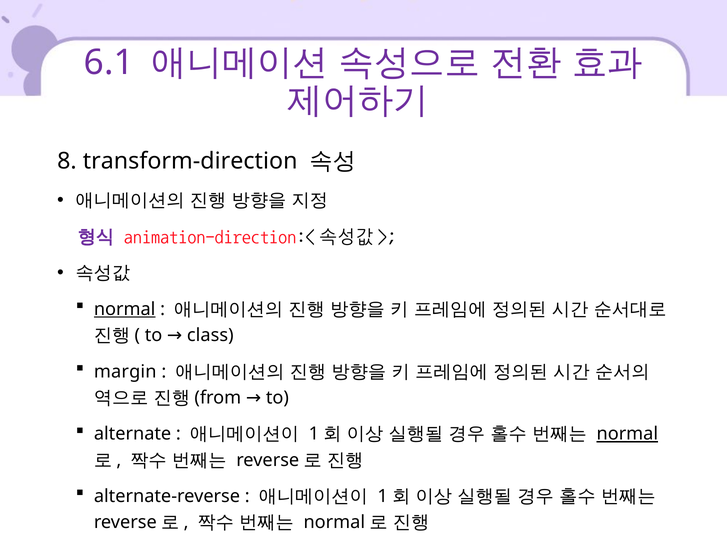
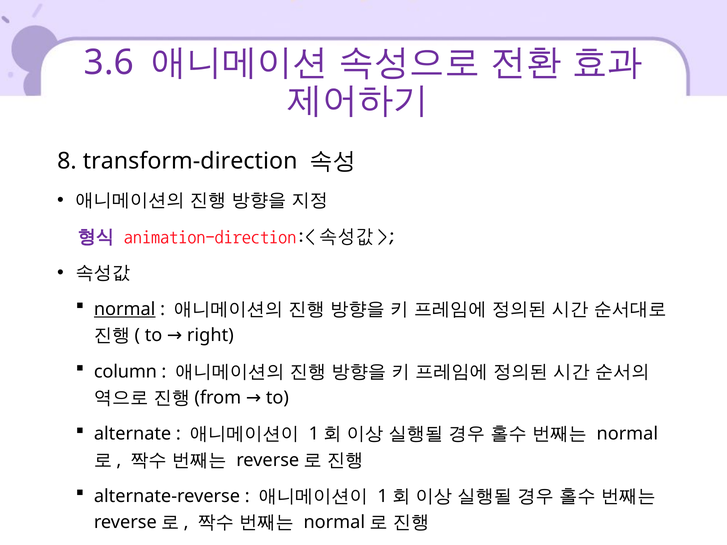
6.1: 6.1 -> 3.6
class: class -> right
margin: margin -> column
normal at (627, 434) underline: present -> none
